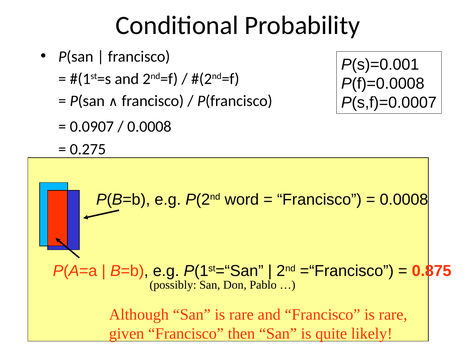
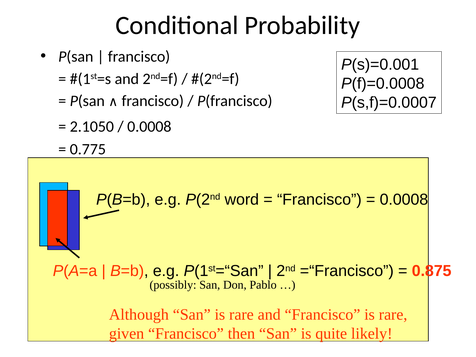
0.0907: 0.0907 -> 2.1050
0.275: 0.275 -> 0.775
